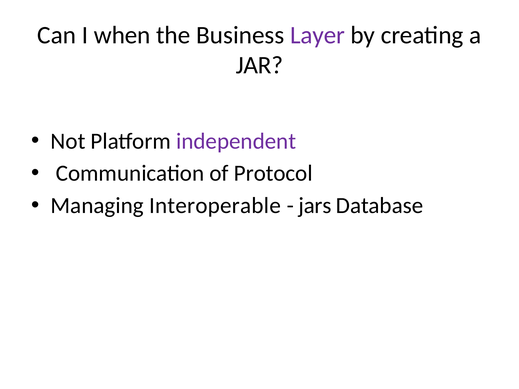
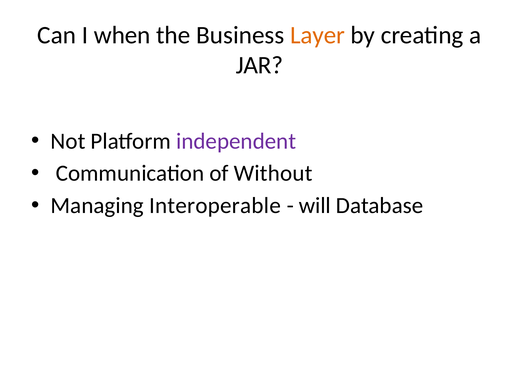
Layer colour: purple -> orange
Protocol: Protocol -> Without
jars: jars -> will
